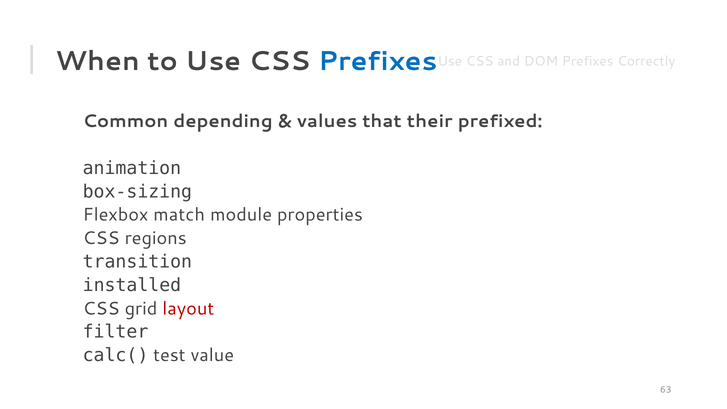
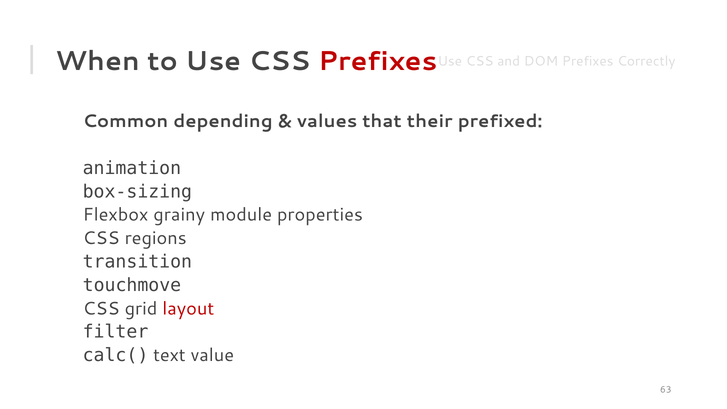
Prefixes at (378, 61) colour: blue -> red
match: match -> grainy
installed: installed -> touchmove
test: test -> text
